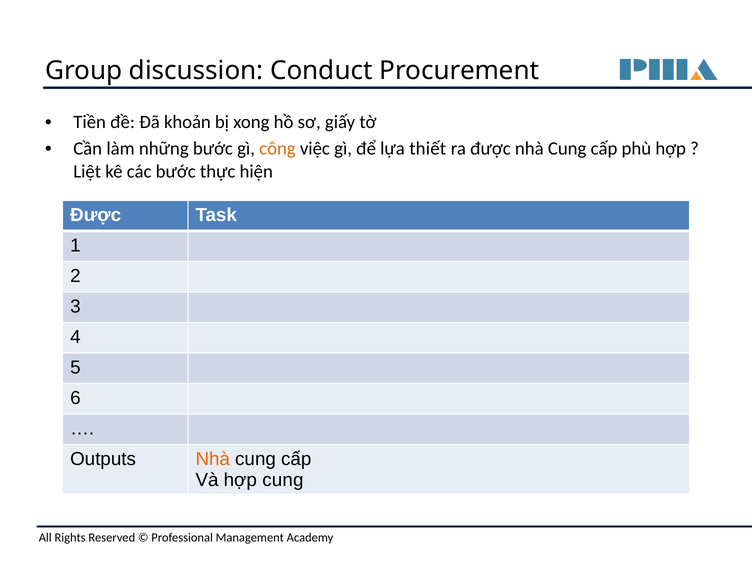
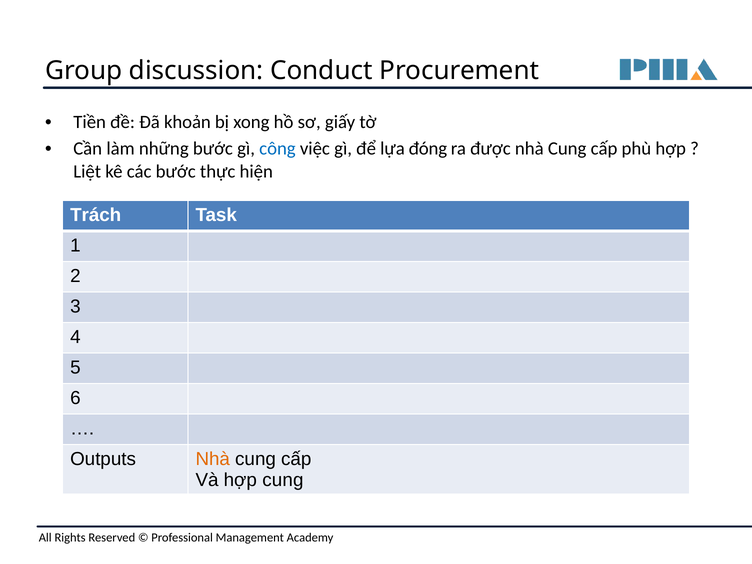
công colour: orange -> blue
thiết: thiết -> đóng
Được at (96, 215): Được -> Trách
